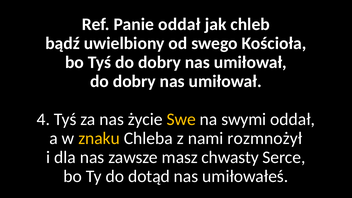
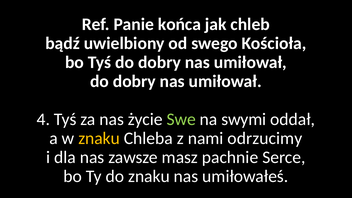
Panie oddał: oddał -> końca
Swe colour: yellow -> light green
rozmnożył: rozmnożył -> odrzucimy
chwasty: chwasty -> pachnie
do dotąd: dotąd -> znaku
